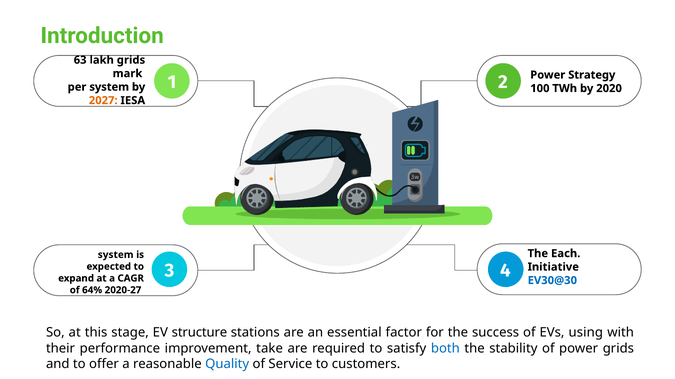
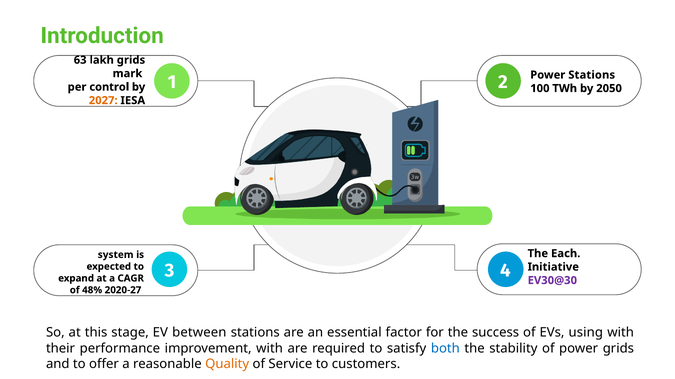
Power Strategy: Strategy -> Stations
per system: system -> control
2020: 2020 -> 2050
EV30@30 colour: blue -> purple
64%: 64% -> 48%
structure: structure -> between
improvement take: take -> with
Quality colour: blue -> orange
